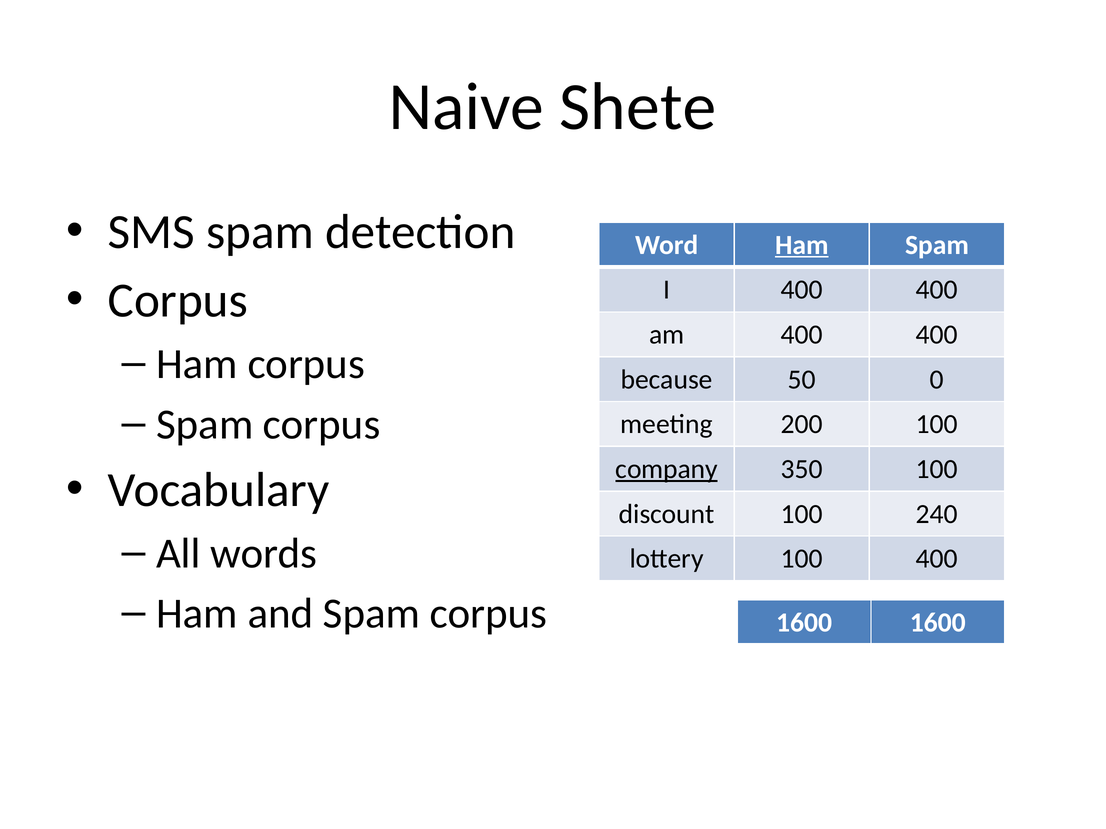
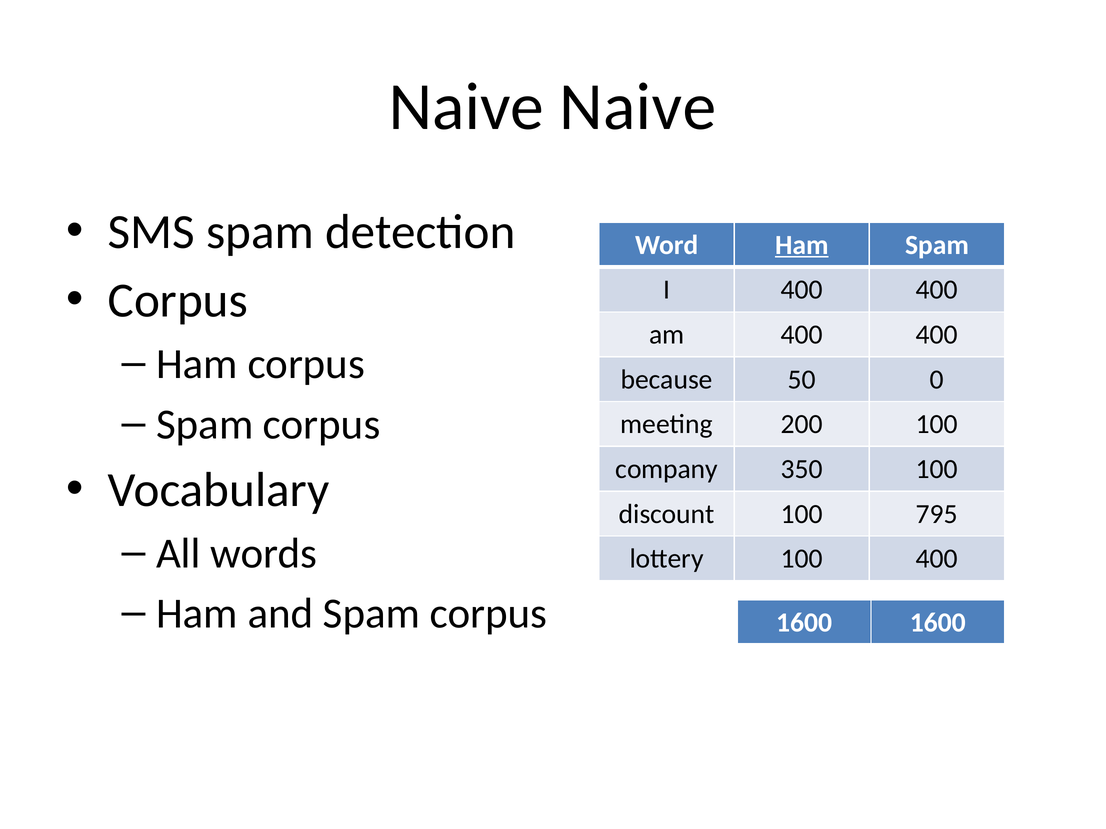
Naive Shete: Shete -> Naive
company underline: present -> none
240: 240 -> 795
